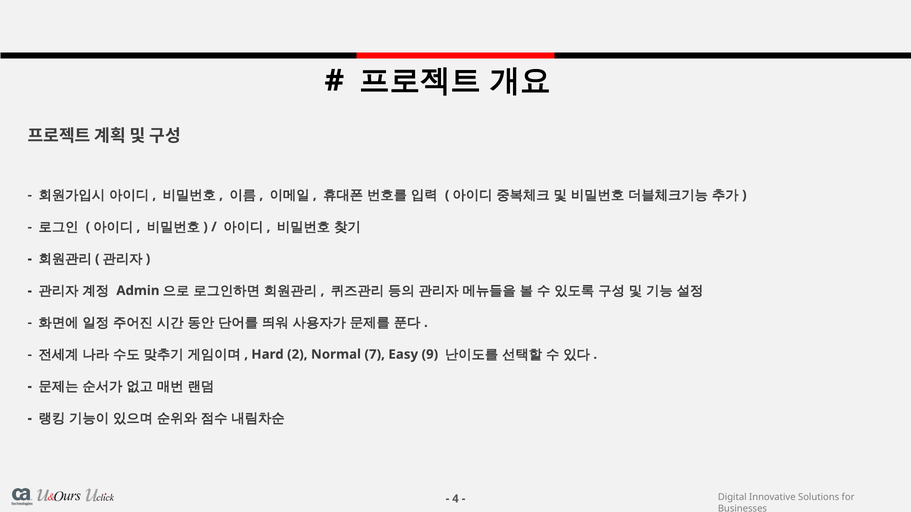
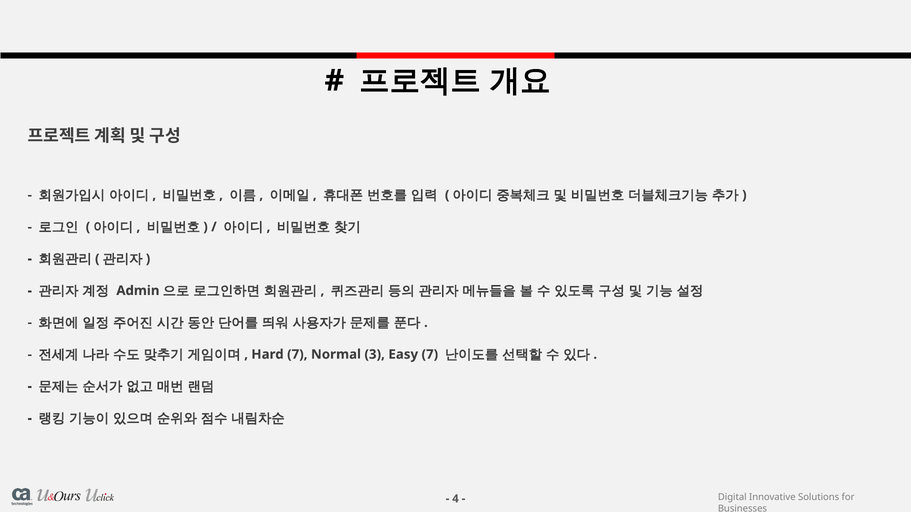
Hard 2: 2 -> 7
7: 7 -> 3
Easy 9: 9 -> 7
